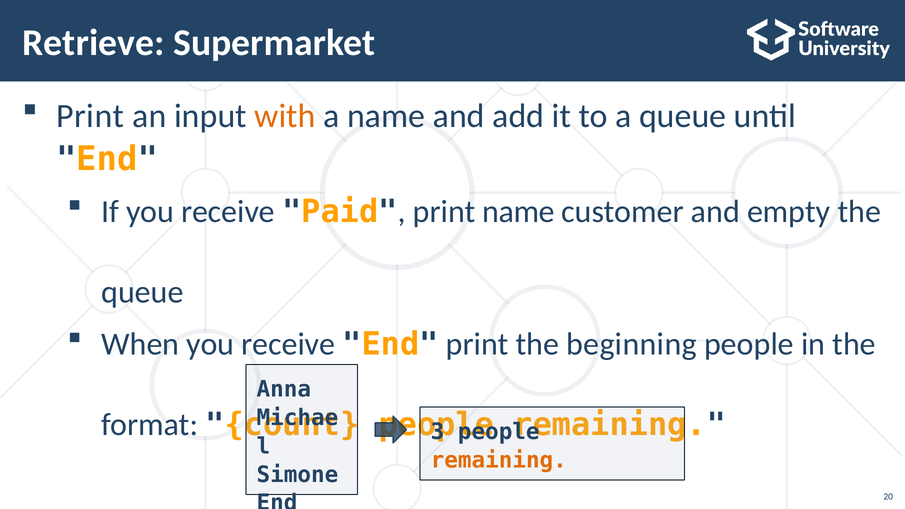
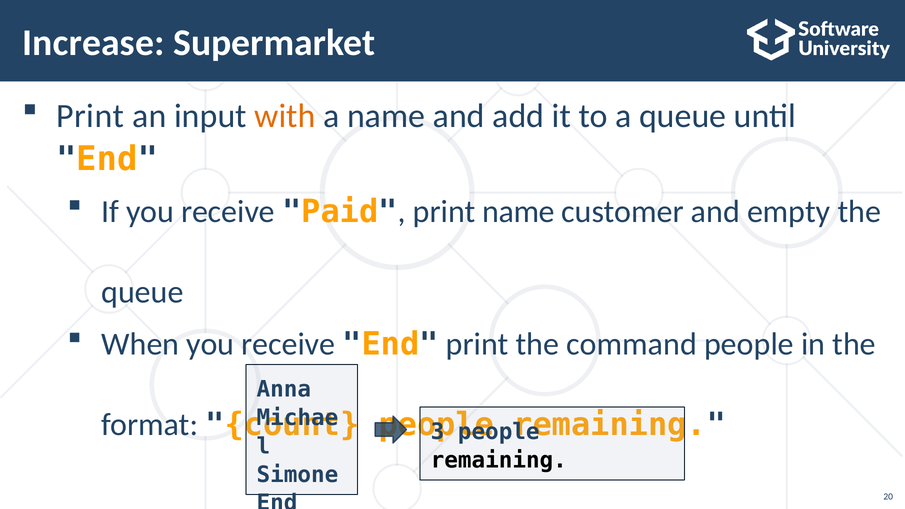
Retrieve: Retrieve -> Increase
beginning: beginning -> command
remaining at (499, 460) colour: orange -> black
